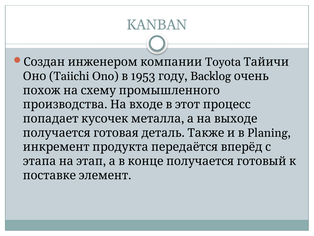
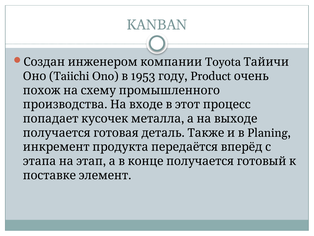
Backlog: Backlog -> Product
